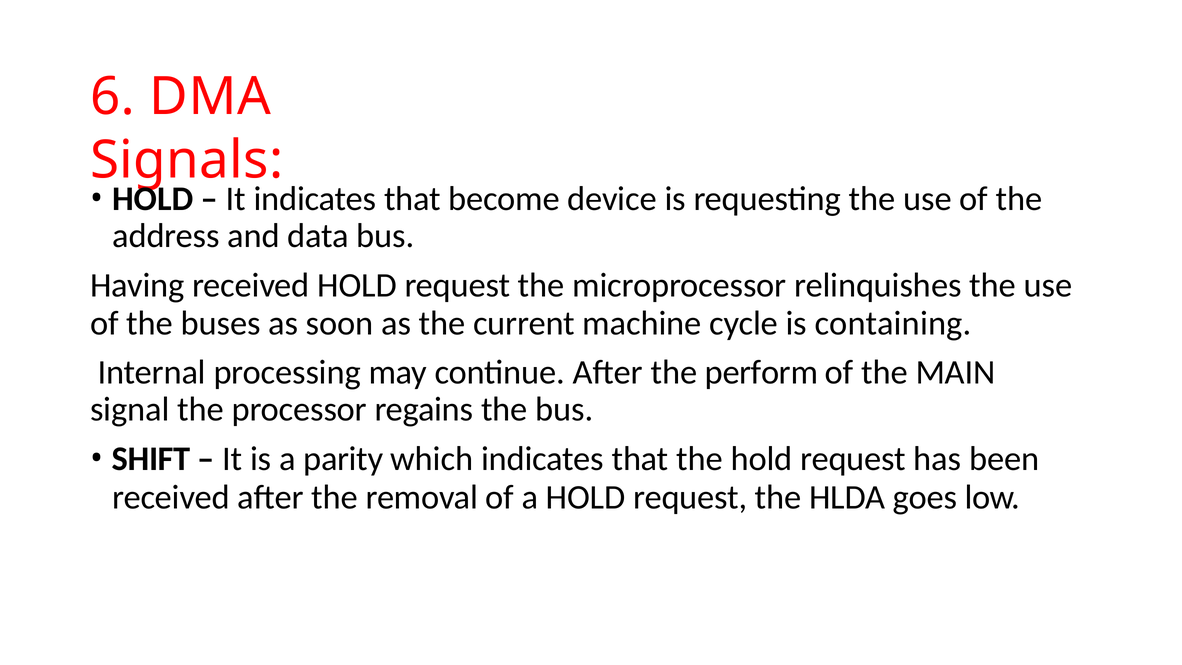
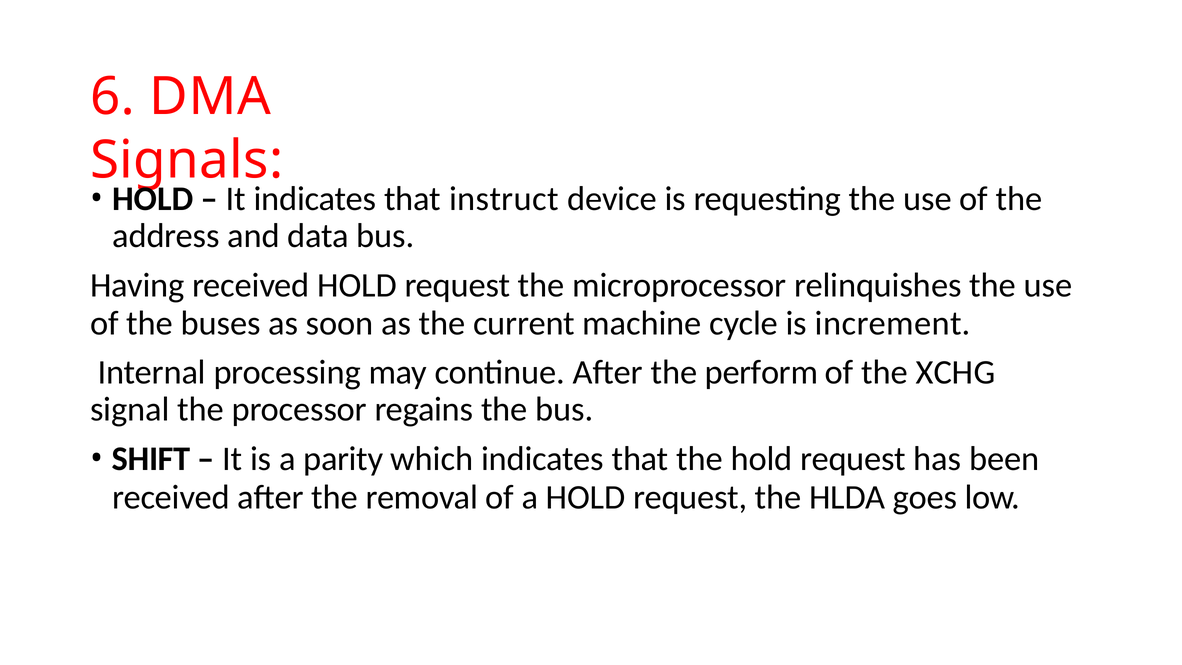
become: become -> instruct
containing: containing -> increment
MAIN: MAIN -> XCHG
